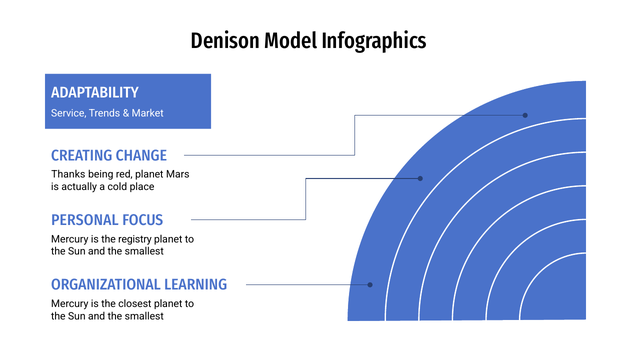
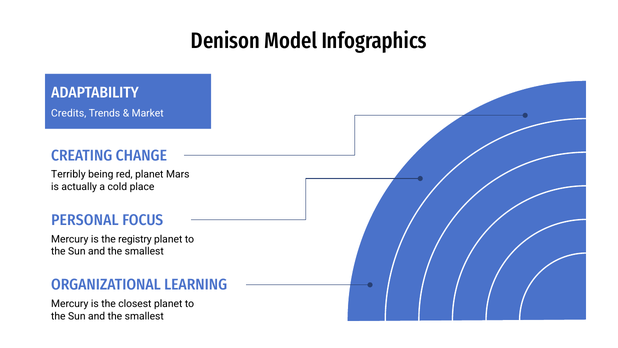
Service: Service -> Credits
Thanks: Thanks -> Terribly
